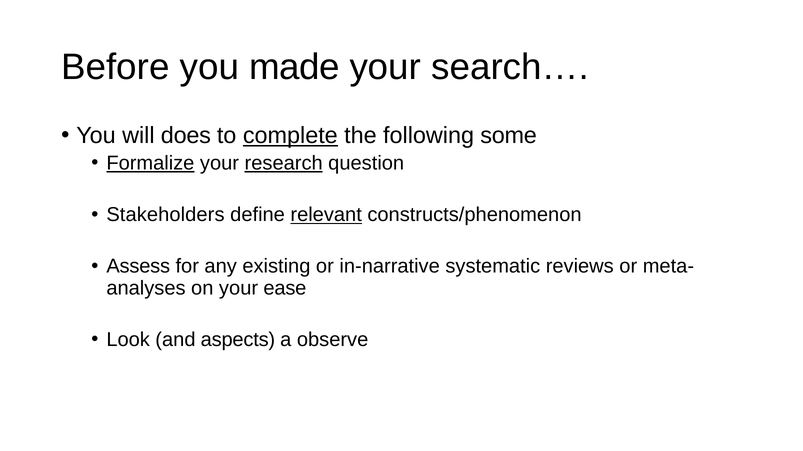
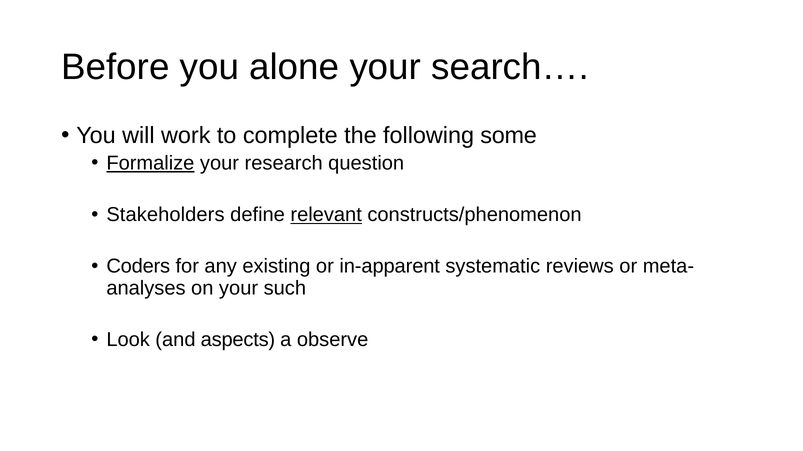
made: made -> alone
does: does -> work
complete underline: present -> none
research underline: present -> none
Assess: Assess -> Coders
in-narrative: in-narrative -> in-apparent
ease: ease -> such
